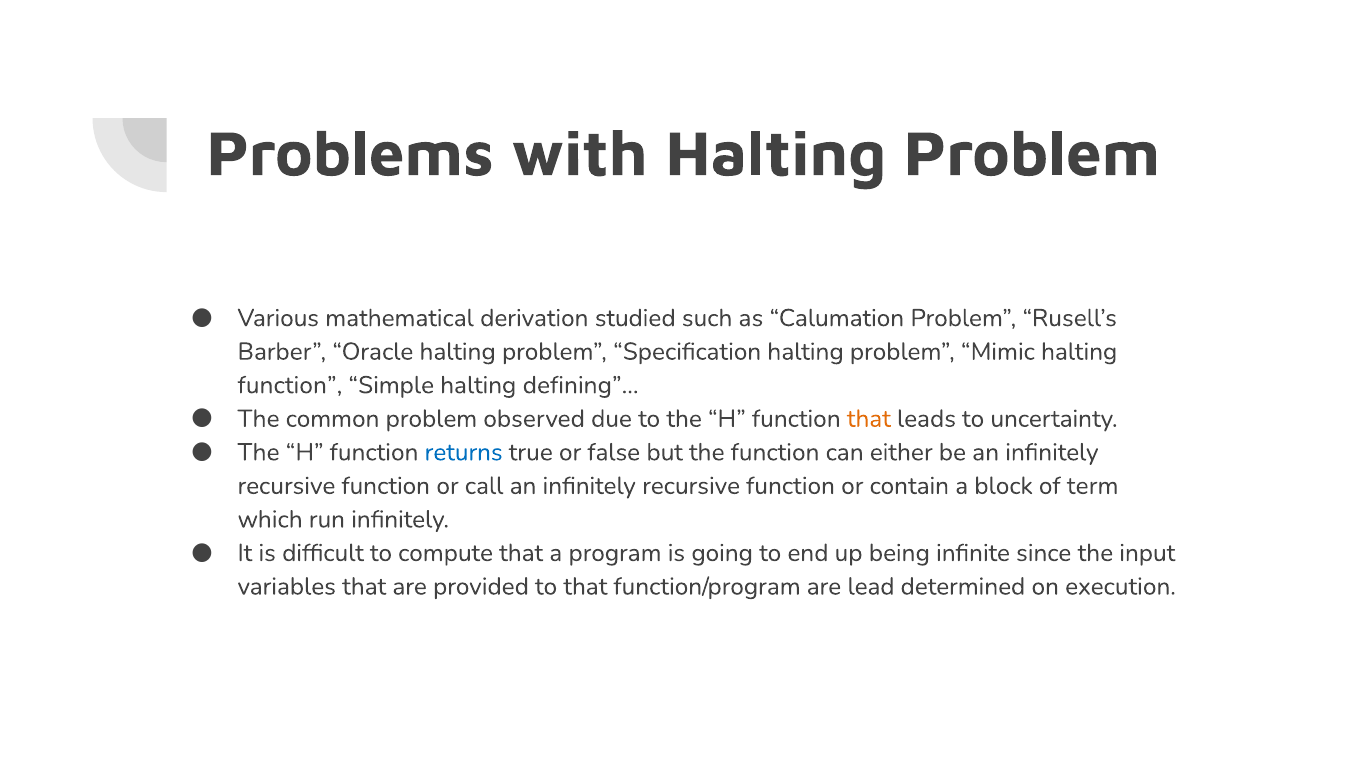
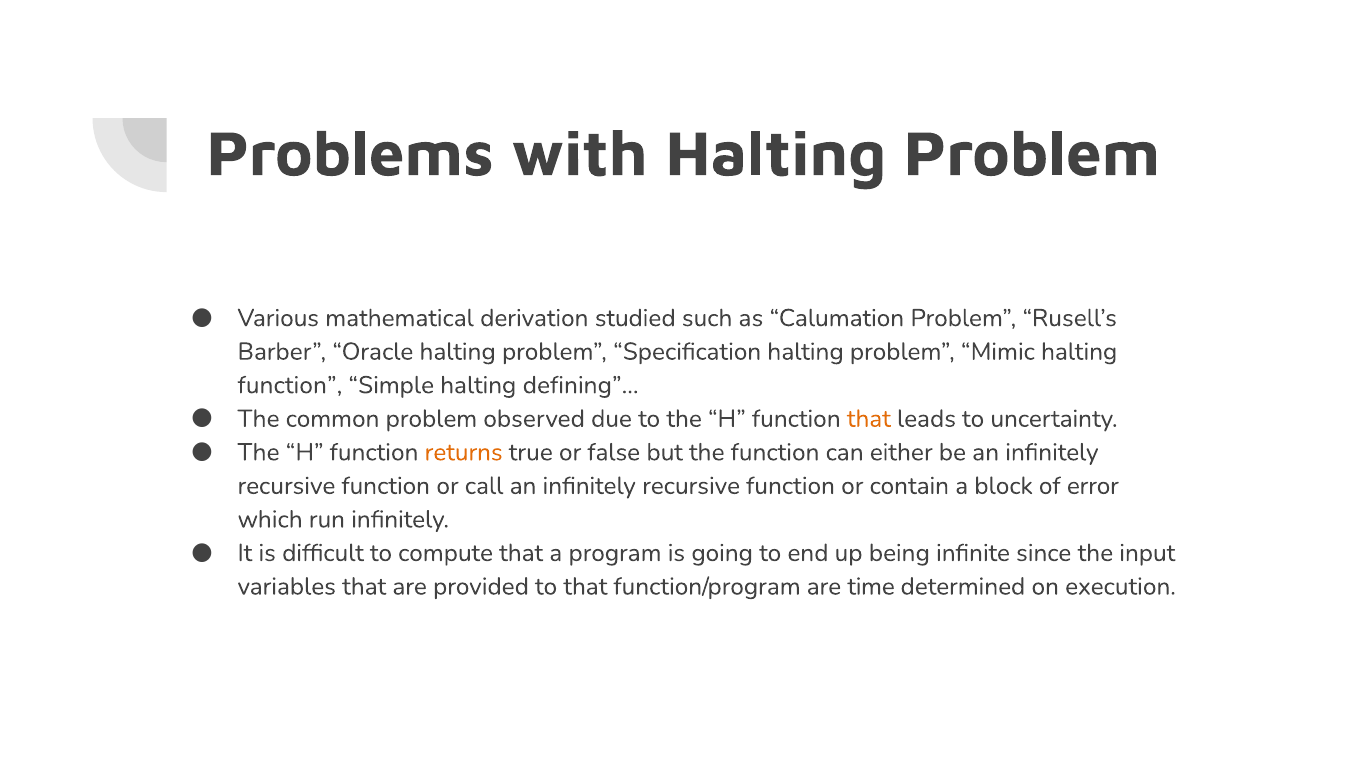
returns colour: blue -> orange
term: term -> error
lead: lead -> time
